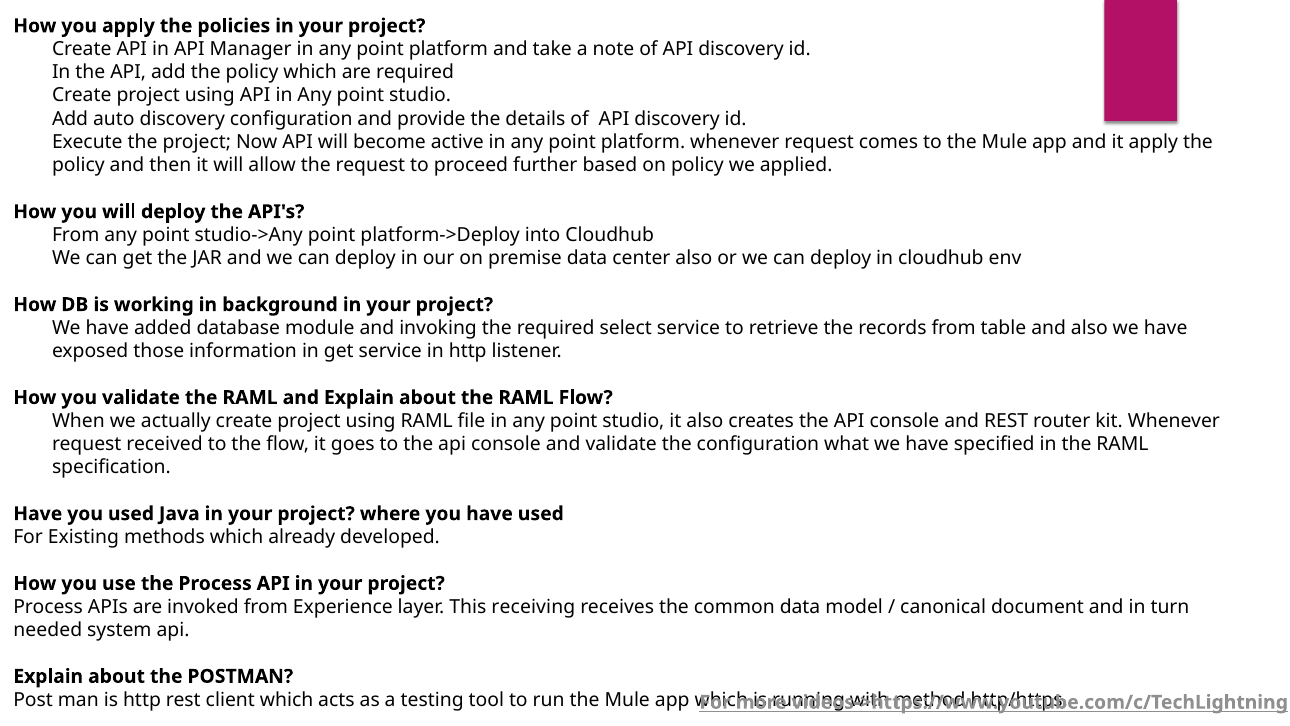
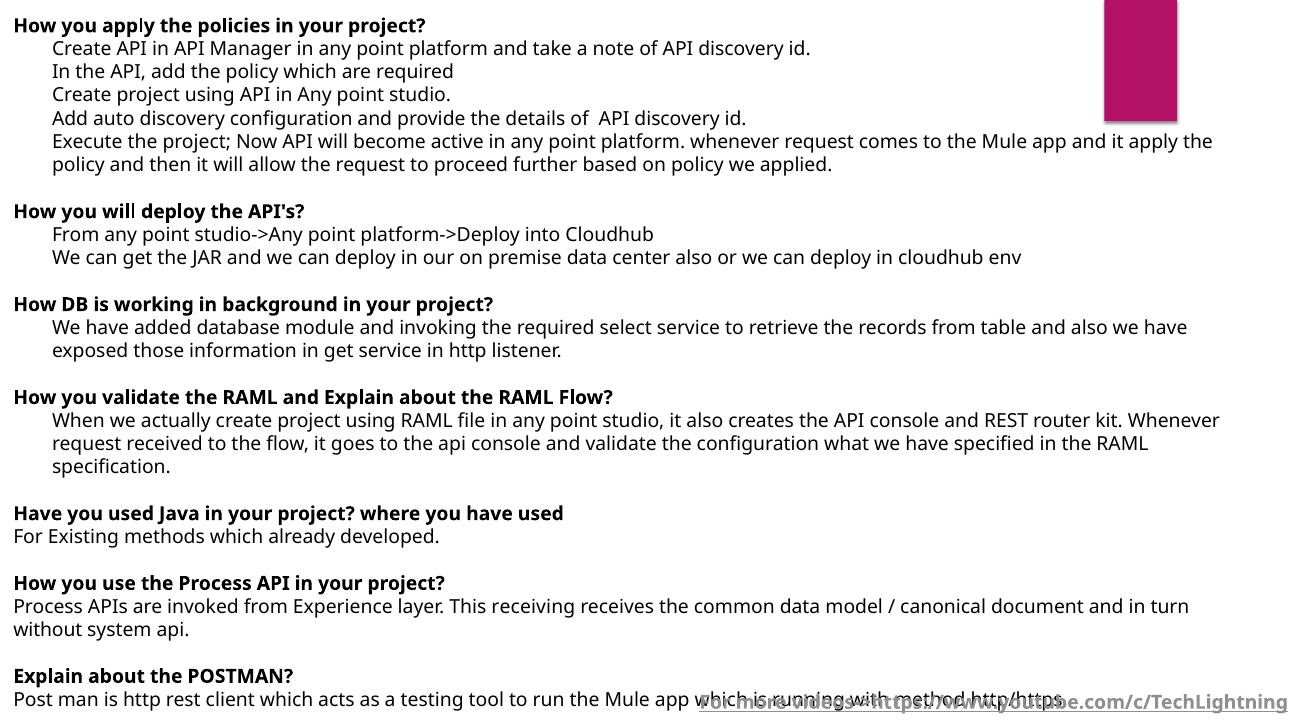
needed: needed -> without
